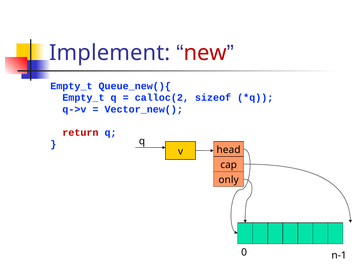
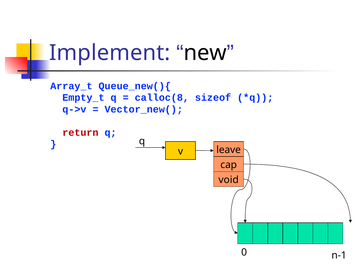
new colour: red -> black
Empty_t at (71, 86): Empty_t -> Array_t
calloc(2: calloc(2 -> calloc(8
head: head -> leave
only: only -> void
